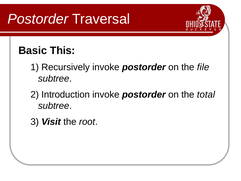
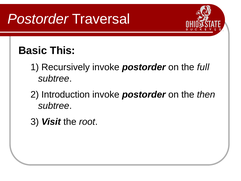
file: file -> full
total: total -> then
